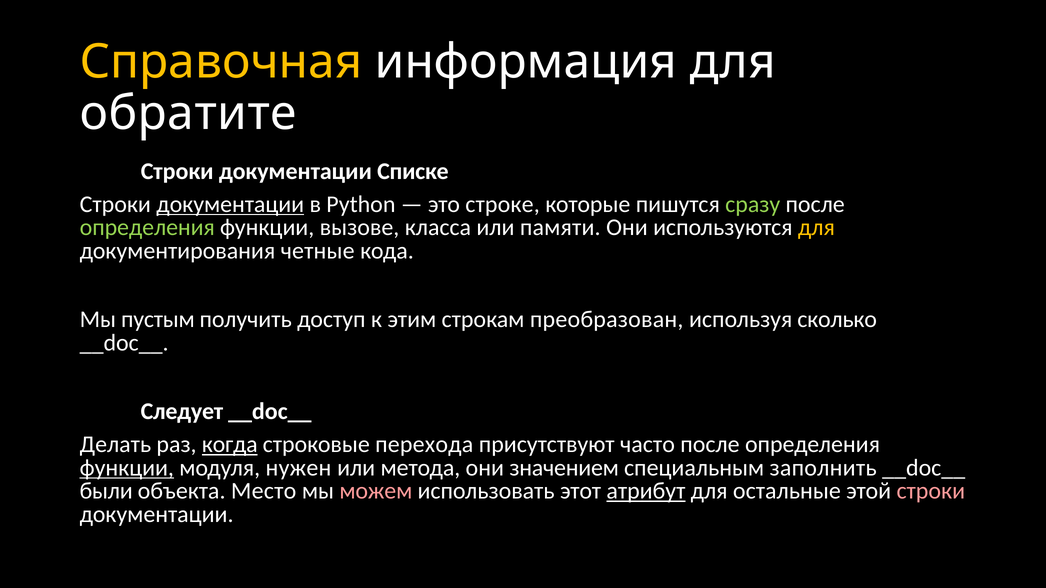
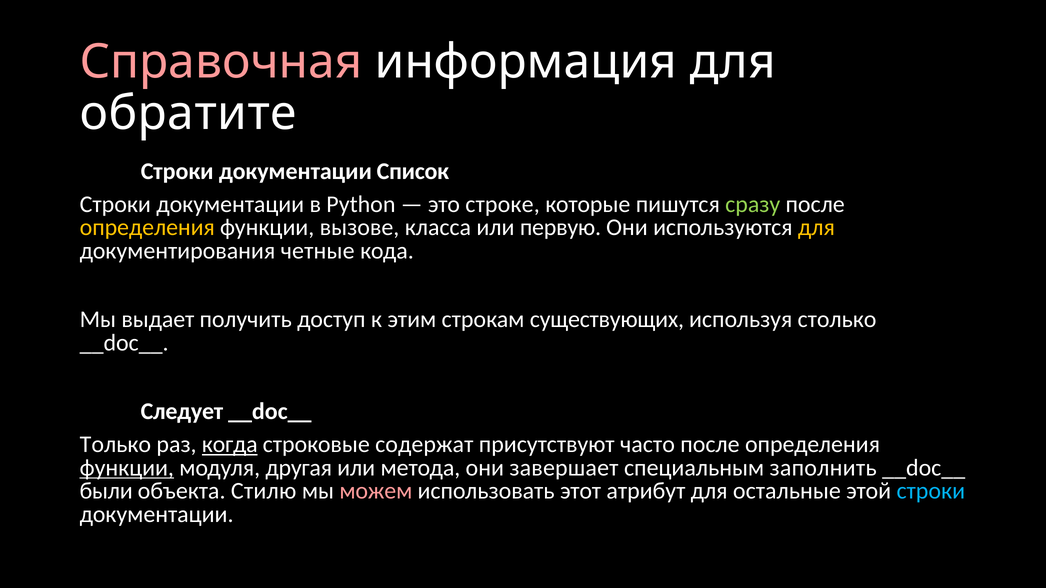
Справочная colour: yellow -> pink
Списке: Списке -> Список
документации at (230, 204) underline: present -> none
определения at (147, 228) colour: light green -> yellow
памяти: памяти -> первую
пустым: пустым -> выдает
преобразован: преобразован -> существующих
сколько: сколько -> столько
Делать: Делать -> Только
перехода: перехода -> содержат
нужен: нужен -> другая
значением: значением -> завершает
Место: Место -> Стилю
атрибут underline: present -> none
строки at (931, 491) colour: pink -> light blue
